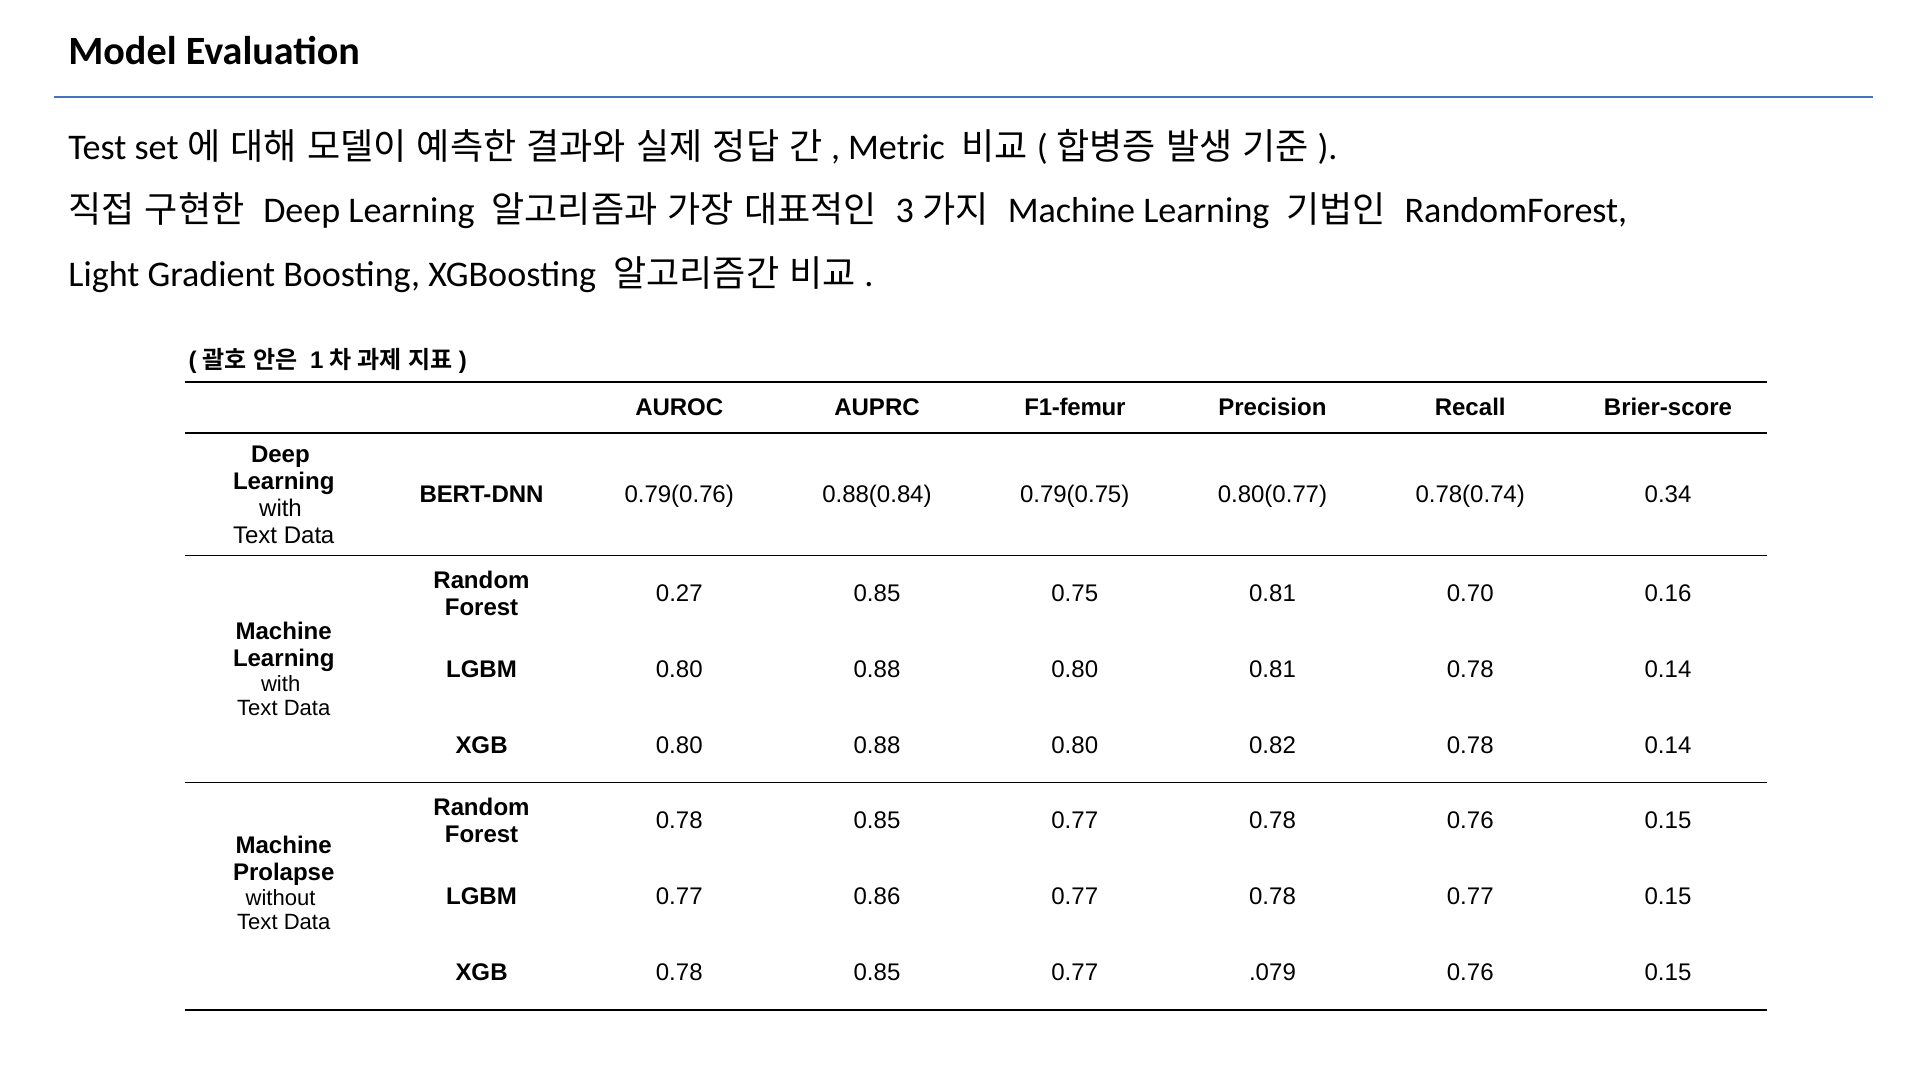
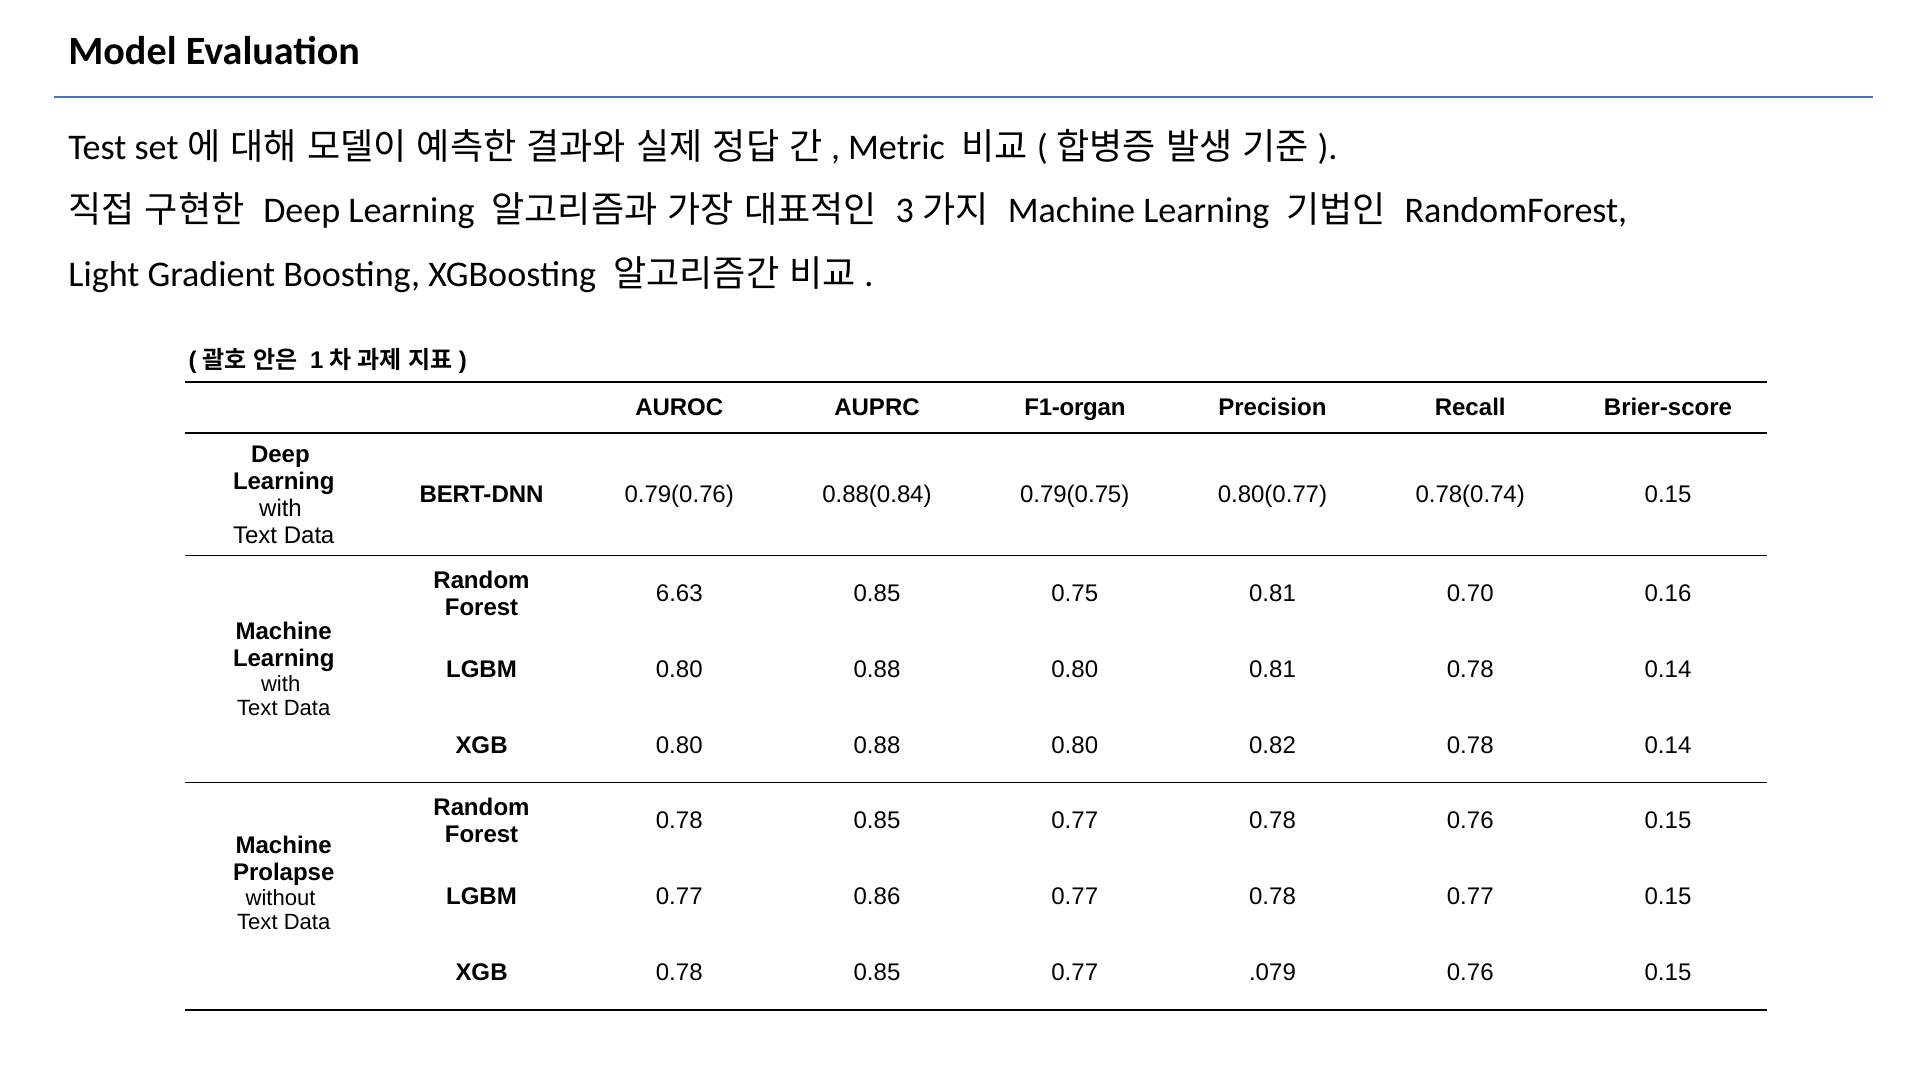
F1-femur: F1-femur -> F1-organ
0.78(0.74 0.34: 0.34 -> 0.15
0.27: 0.27 -> 6.63
